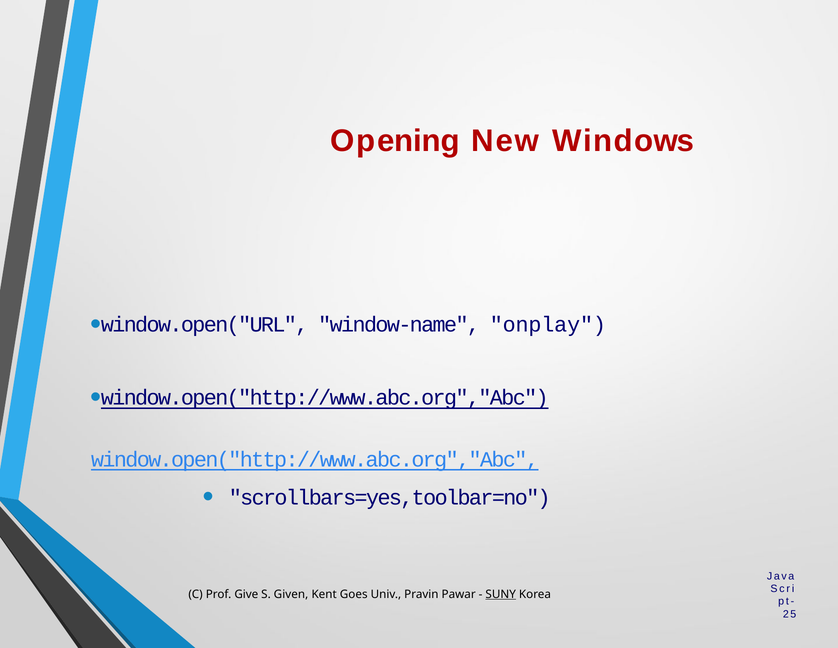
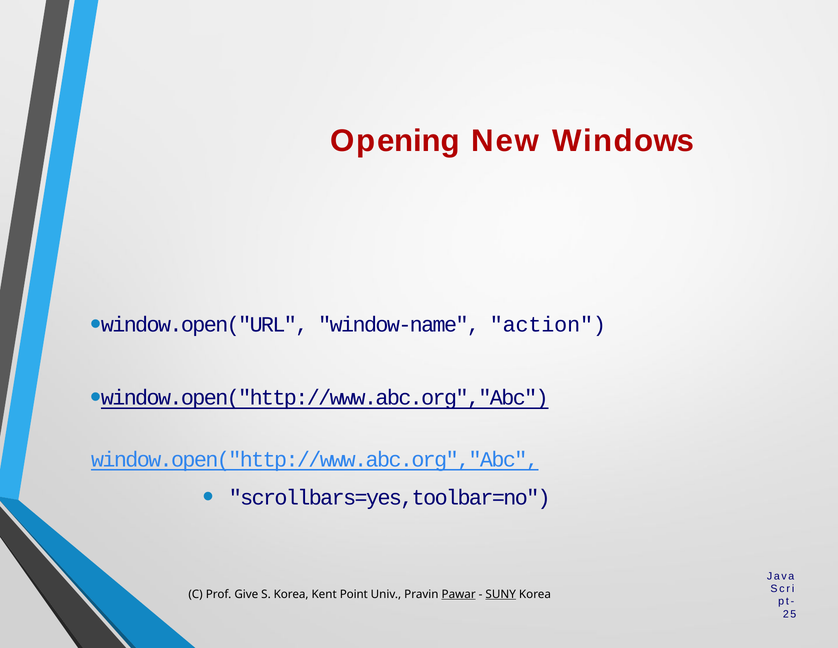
onplay: onplay -> action
S Given: Given -> Korea
Goes: Goes -> Point
Pawar underline: none -> present
